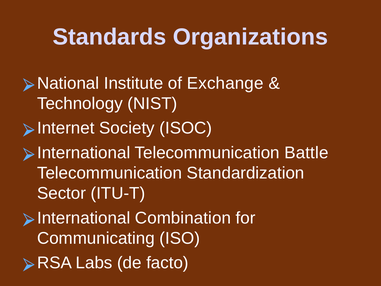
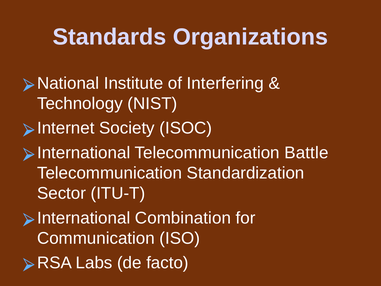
Exchange: Exchange -> Interfering
Communicating: Communicating -> Communication
